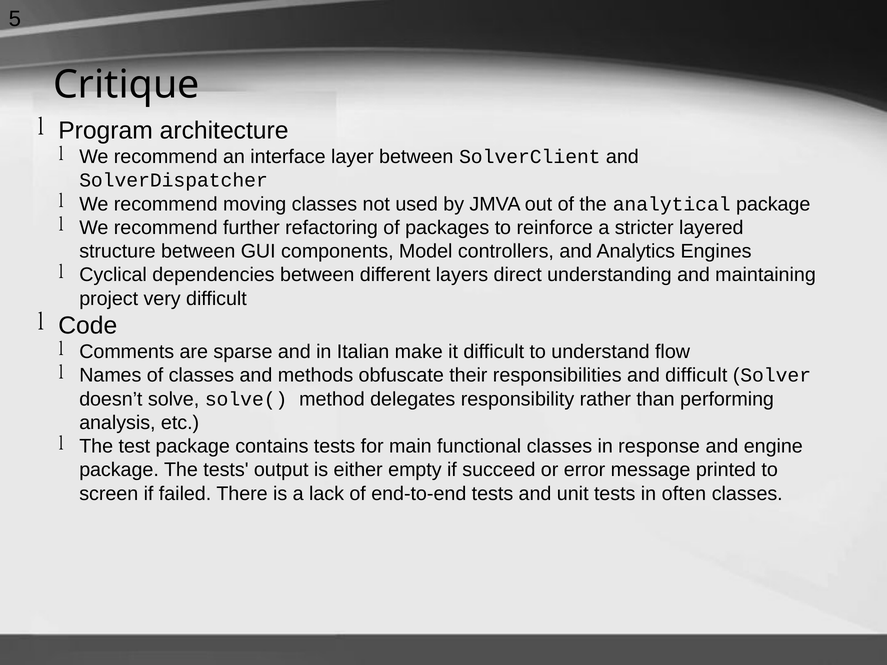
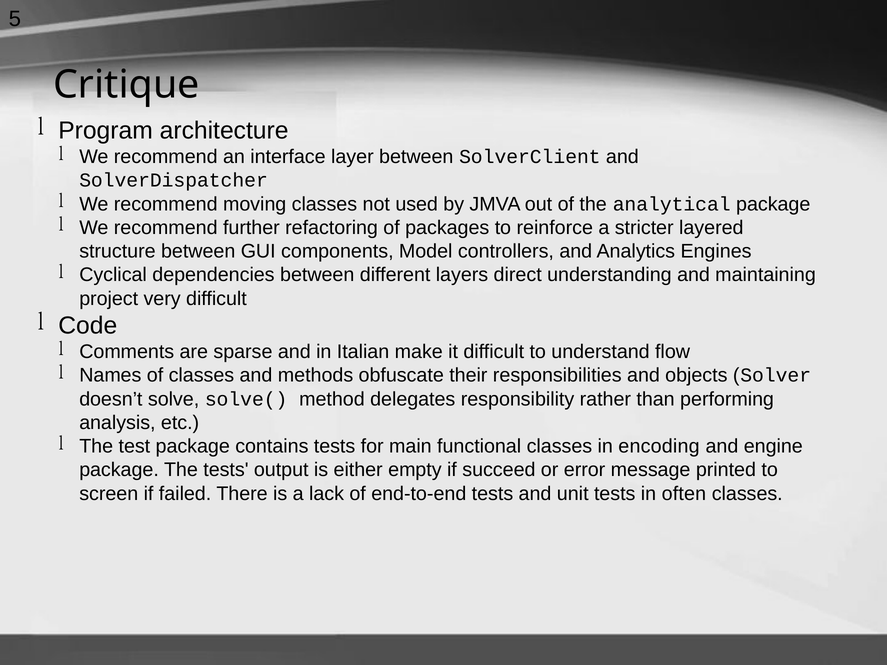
and difficult: difficult -> objects
response: response -> encoding
